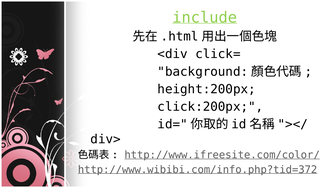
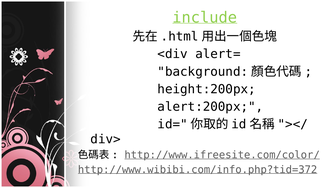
click=: click= -> alert=
click:200px: click:200px -> alert:200px
